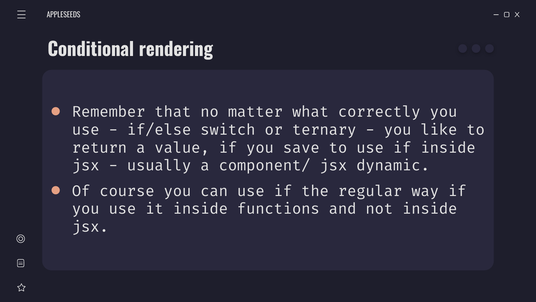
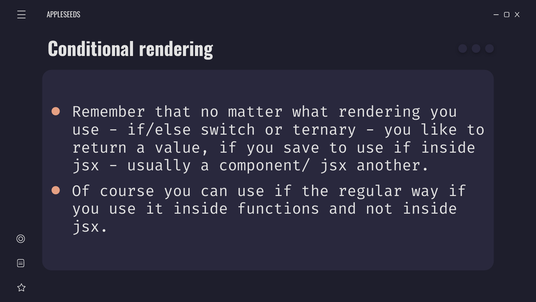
what correctly: correctly -> rendering
dynamic: dynamic -> another
